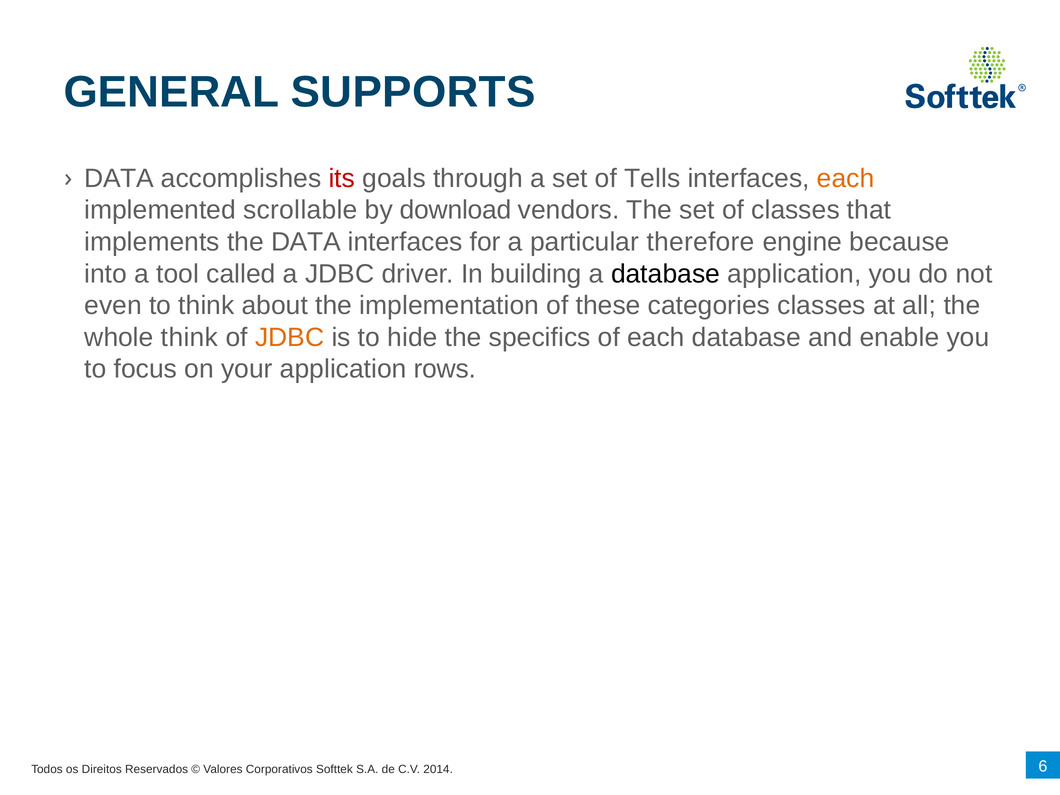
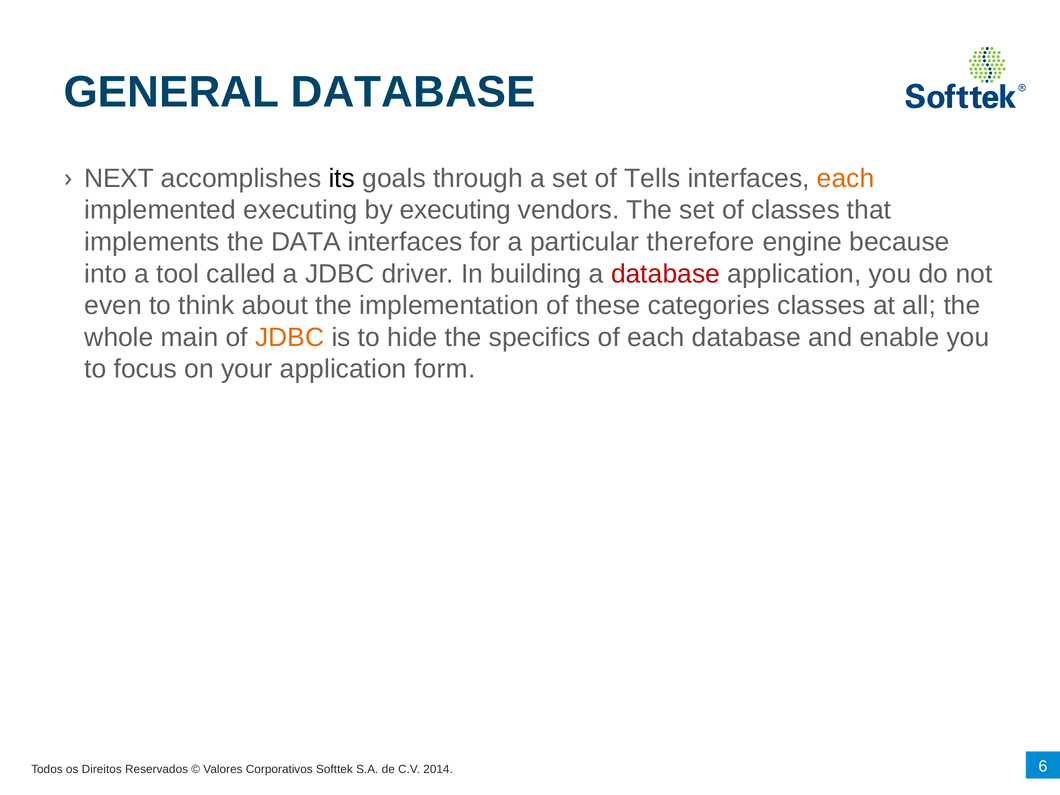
GENERAL SUPPORTS: SUPPORTS -> DATABASE
DATA at (119, 178): DATA -> NEXT
its colour: red -> black
implemented scrollable: scrollable -> executing
by download: download -> executing
database at (666, 274) colour: black -> red
whole think: think -> main
rows: rows -> form
